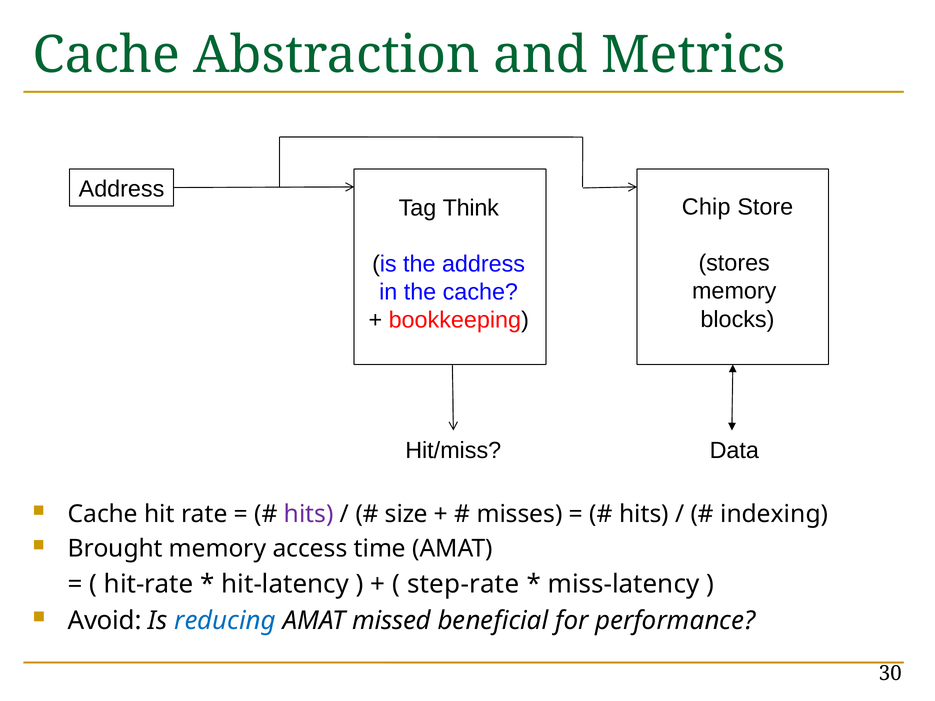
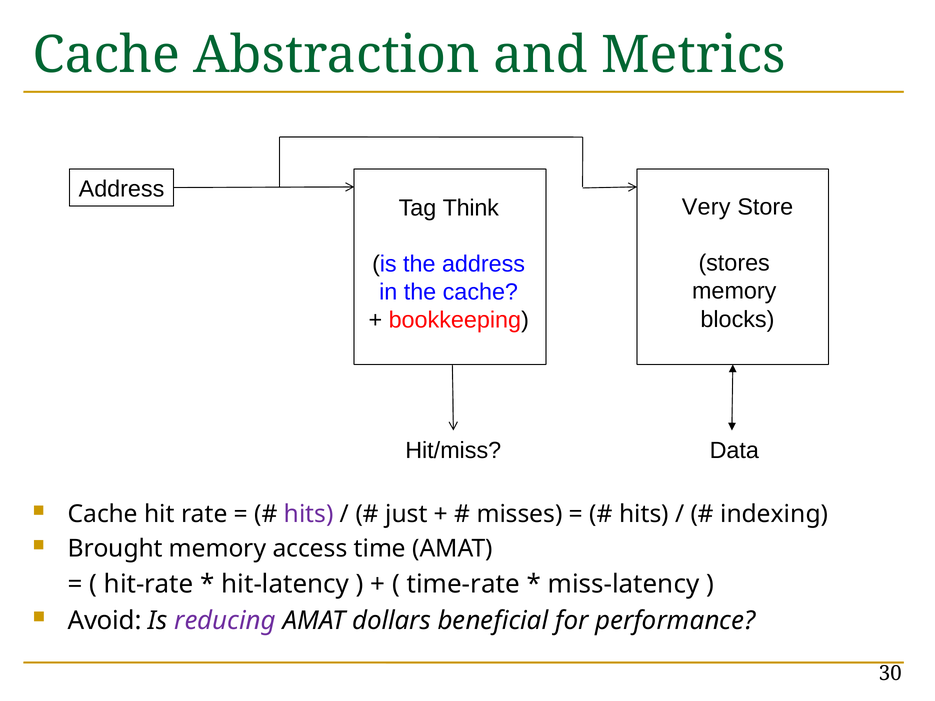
Chip: Chip -> Very
size: size -> just
step-rate: step-rate -> time-rate
reducing colour: blue -> purple
missed: missed -> dollars
